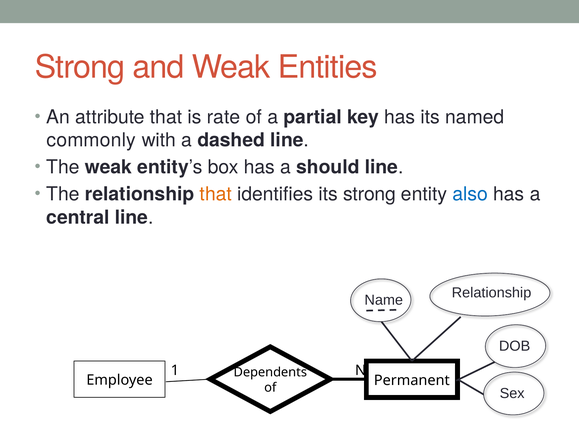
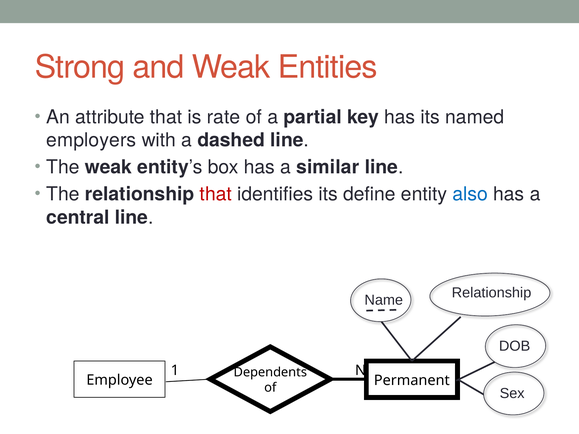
commonly: commonly -> employers
should: should -> similar
that at (216, 194) colour: orange -> red
its strong: strong -> define
